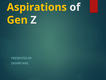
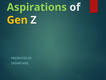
Aspirations colour: yellow -> light green
